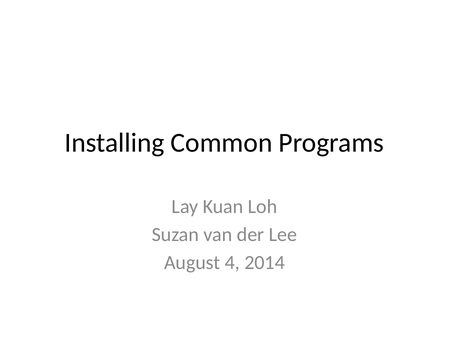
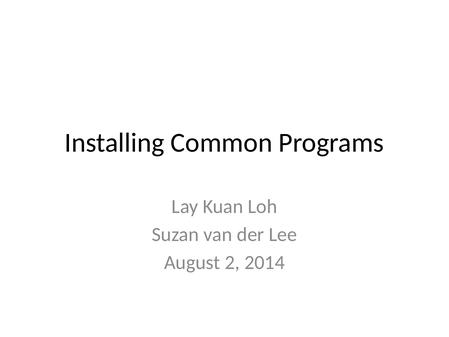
4: 4 -> 2
